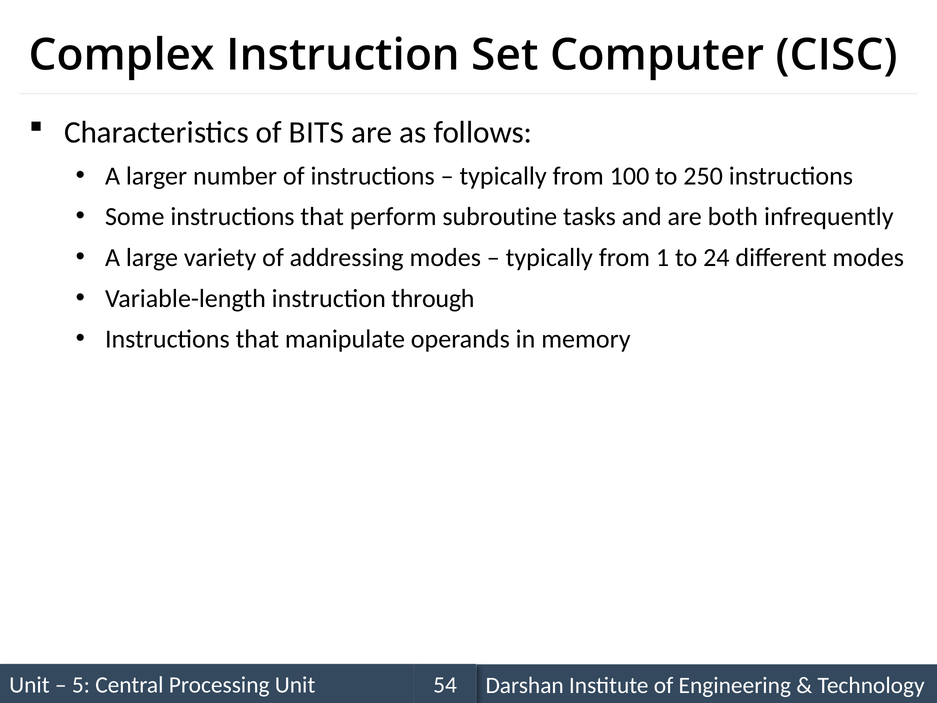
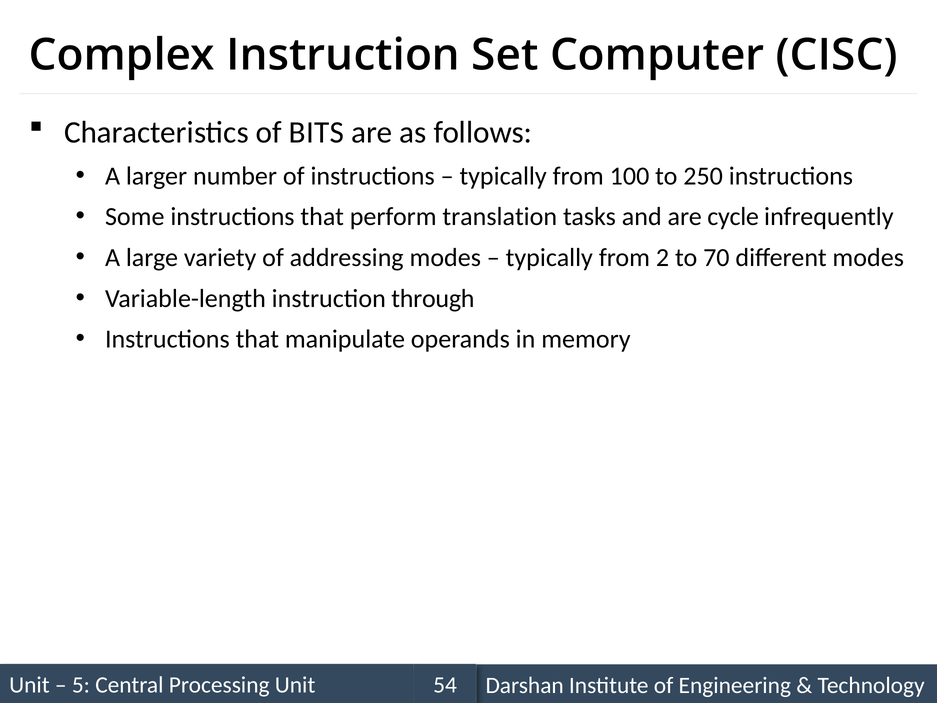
subroutine: subroutine -> translation
both: both -> cycle
1: 1 -> 2
24: 24 -> 70
